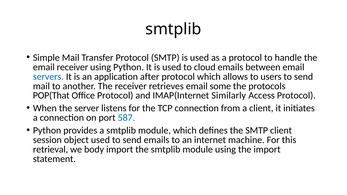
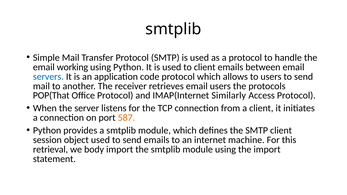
email receiver: receiver -> working
to cloud: cloud -> client
after: after -> code
email some: some -> users
587 colour: blue -> orange
